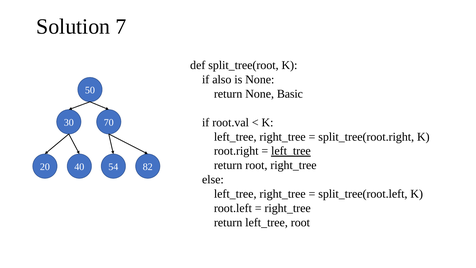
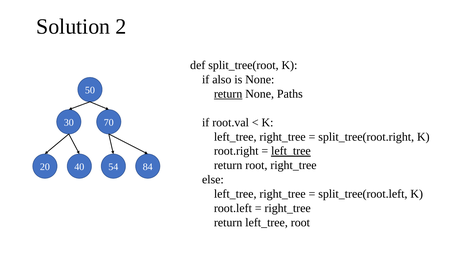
7: 7 -> 2
return at (228, 94) underline: none -> present
Basic: Basic -> Paths
82: 82 -> 84
